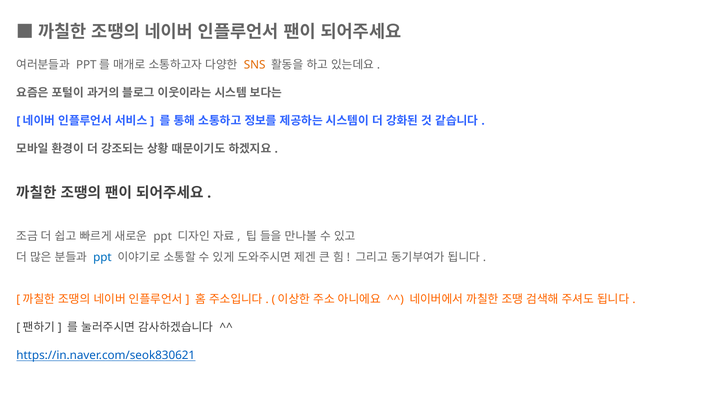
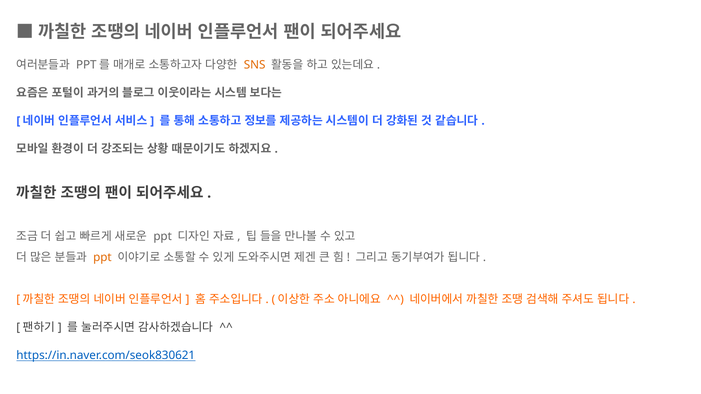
ppt at (102, 258) colour: blue -> orange
